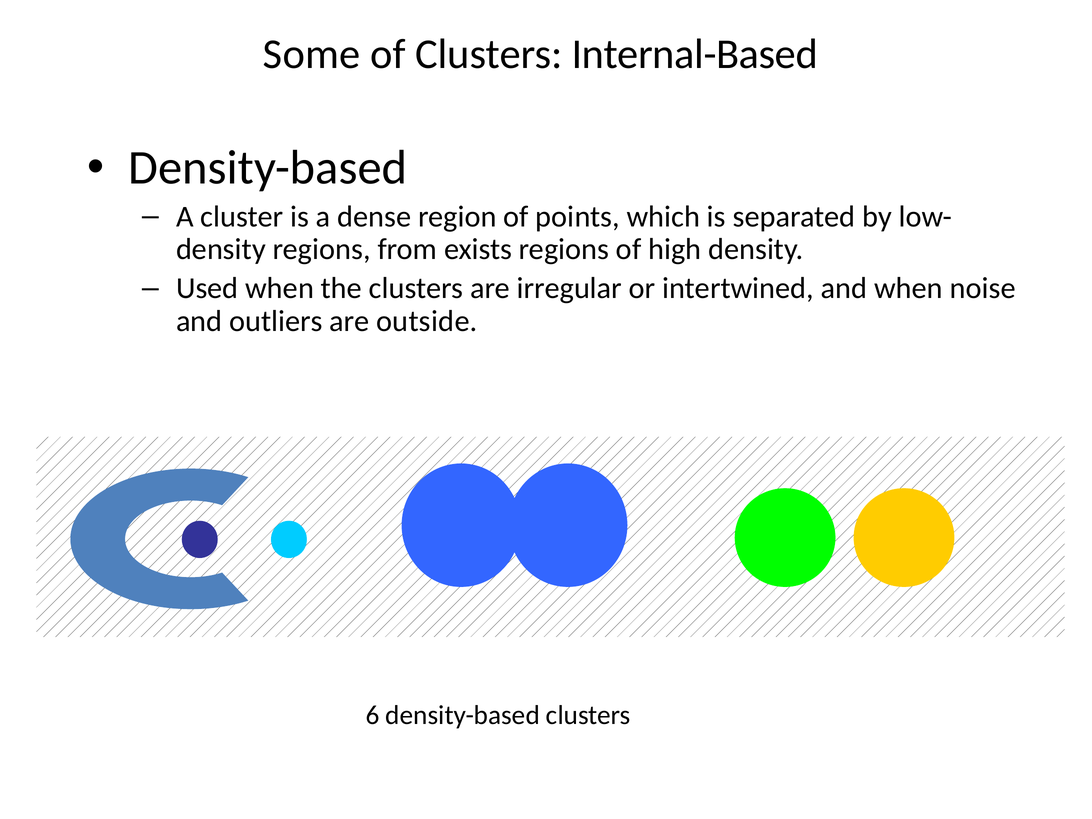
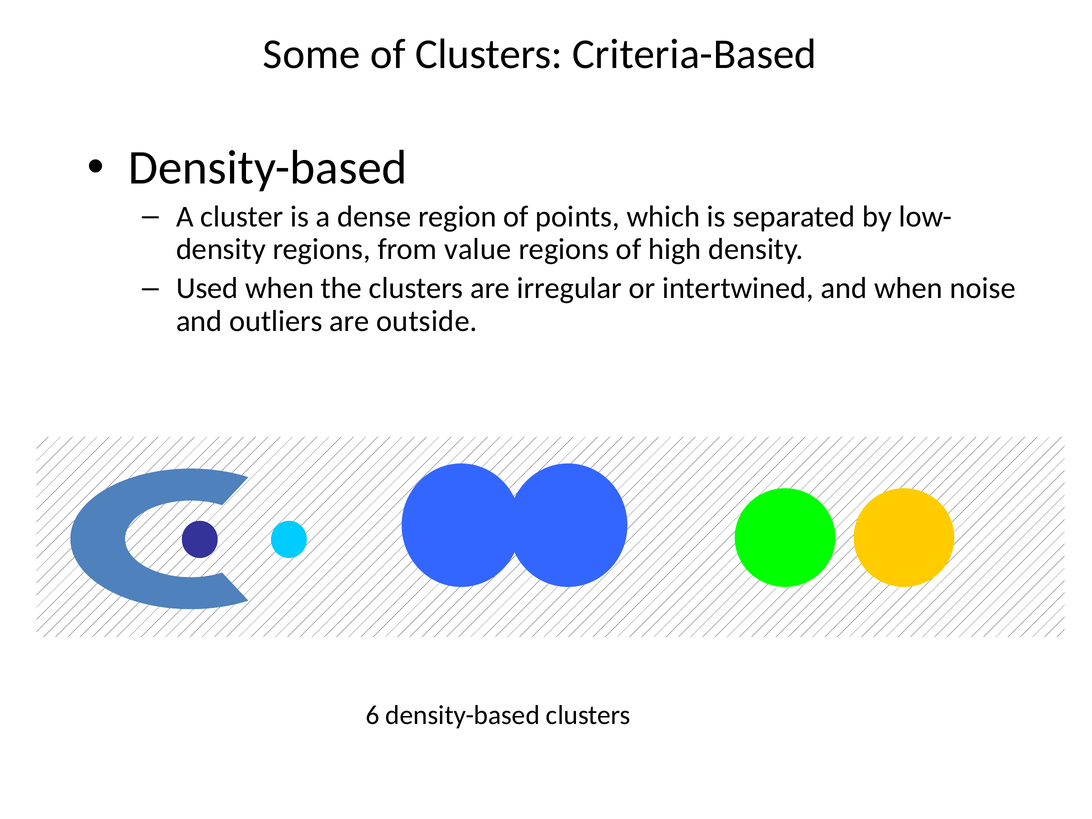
Internal-Based: Internal-Based -> Criteria-Based
exists: exists -> value
